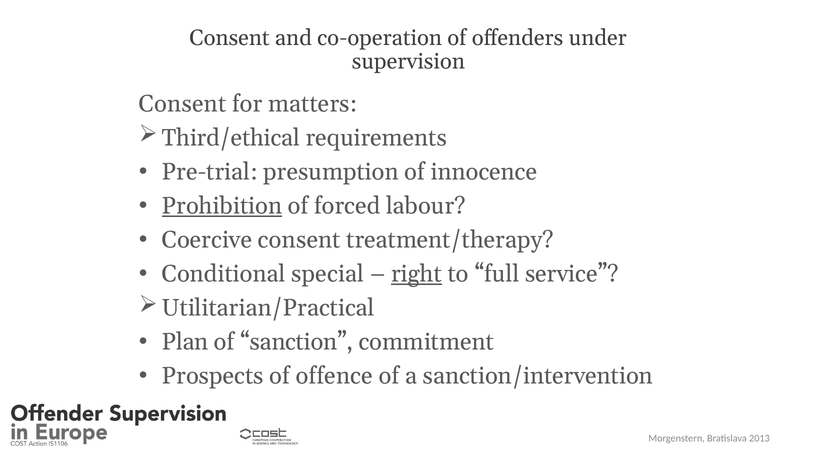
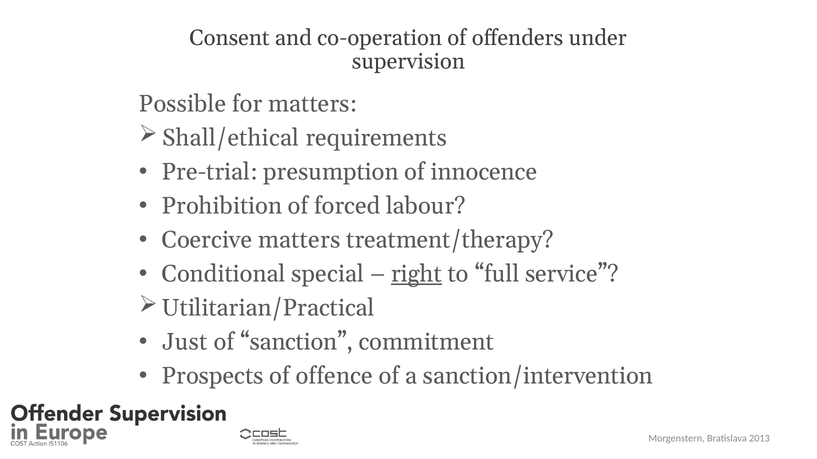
Consent at (183, 104): Consent -> Possible
Third/ethical: Third/ethical -> Shall/ethical
Prohibition underline: present -> none
Coercive consent: consent -> matters
Plan: Plan -> Just
